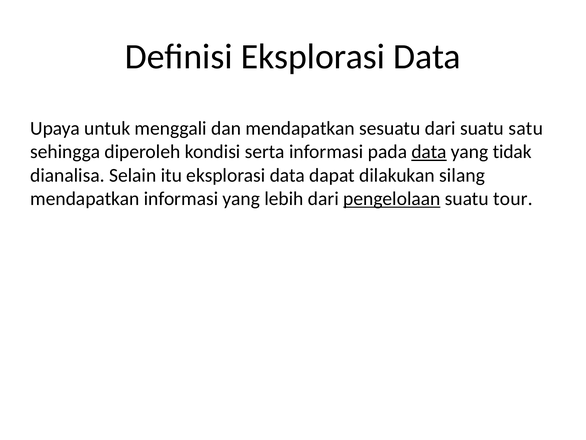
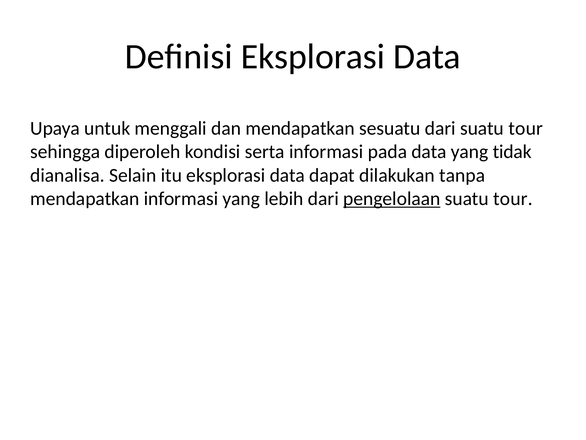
dari suatu satu: satu -> tour
data at (429, 152) underline: present -> none
silang: silang -> tanpa
